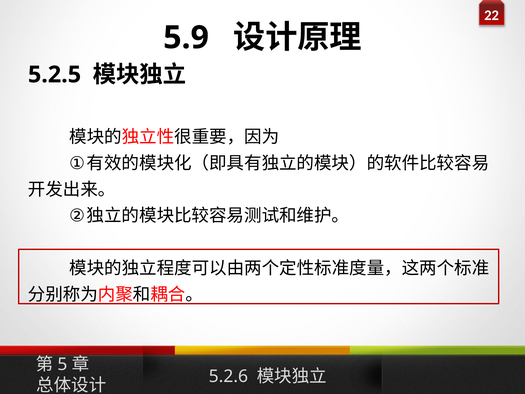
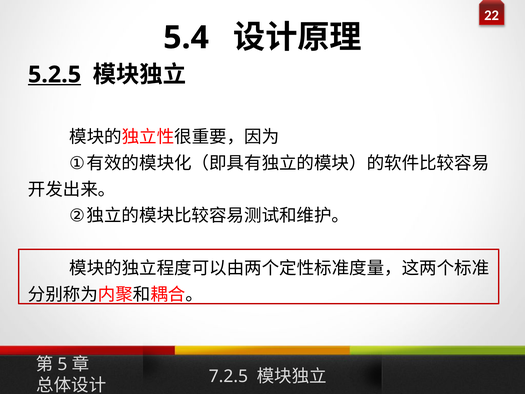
5.9: 5.9 -> 5.4
5.2.5 underline: none -> present
5.2.6: 5.2.6 -> 7.2.5
